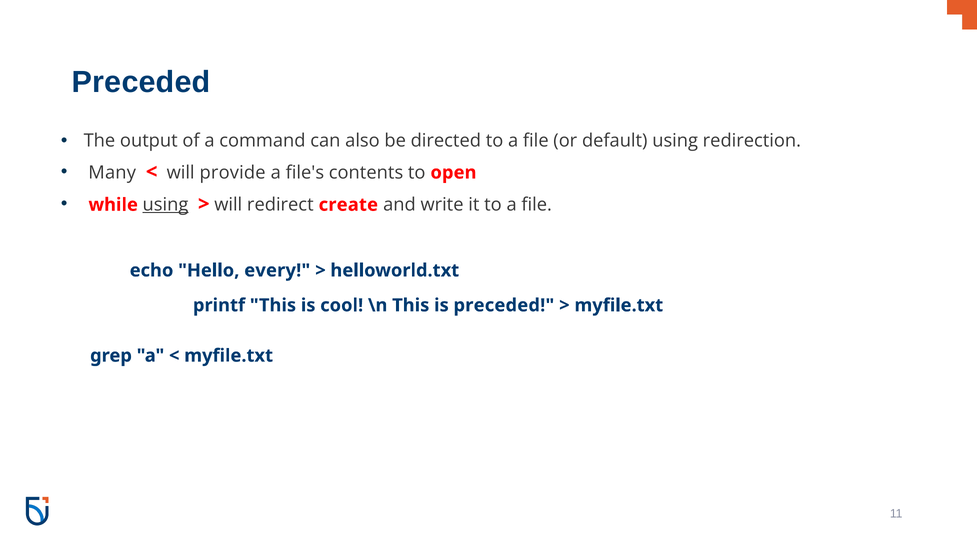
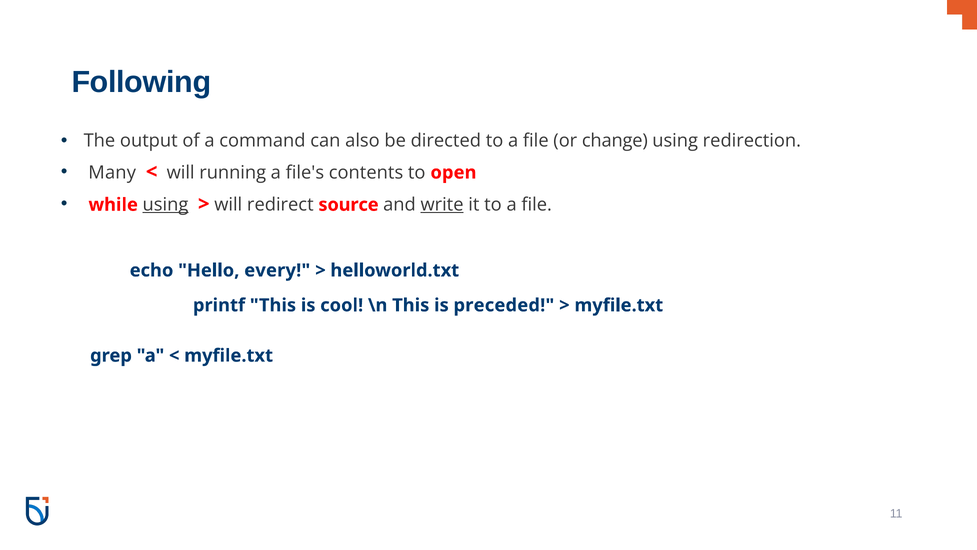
Preceded at (141, 82): Preceded -> Following
default: default -> change
provide: provide -> running
create: create -> source
write underline: none -> present
